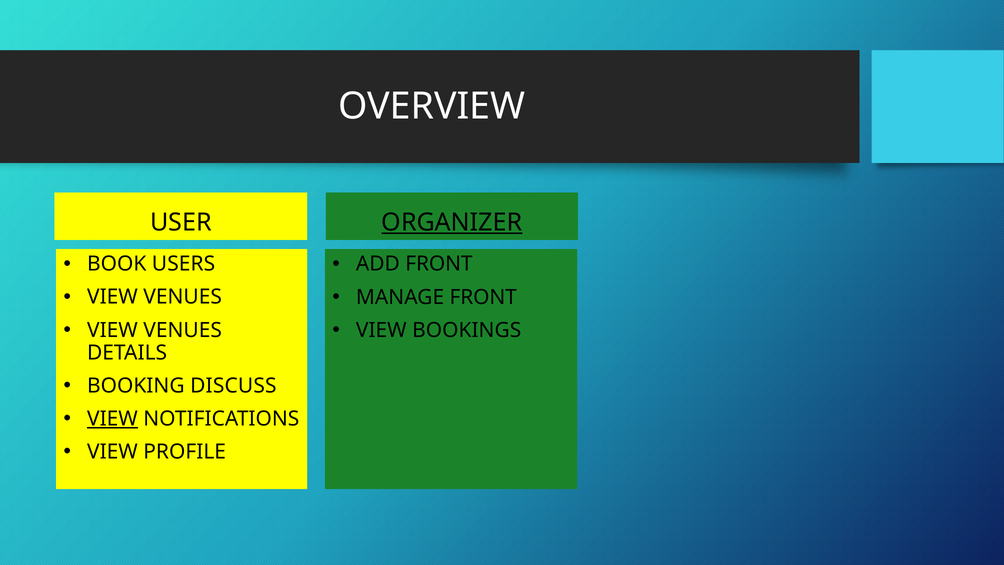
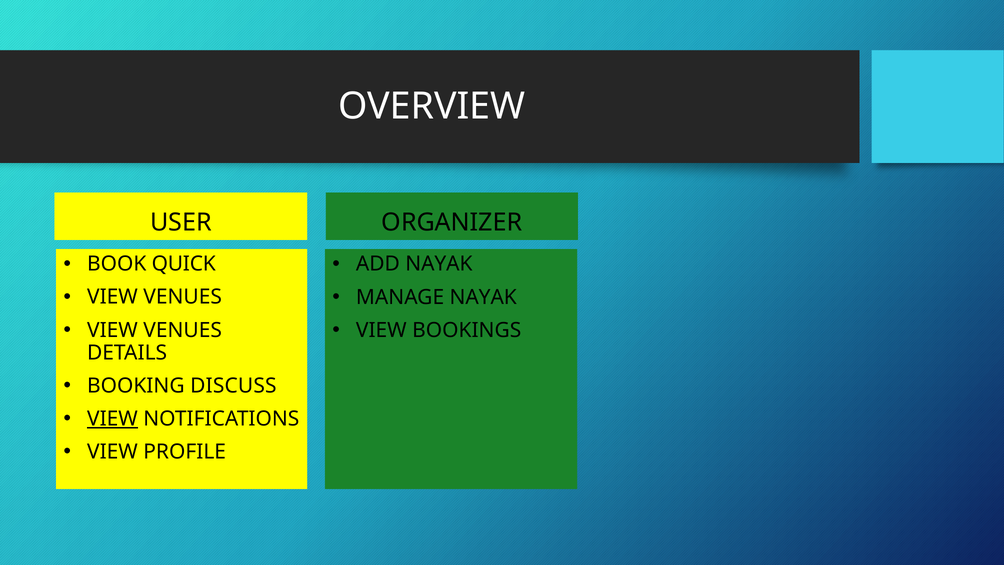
ORGANIZER underline: present -> none
USERS: USERS -> QUICK
ADD FRONT: FRONT -> NAYAK
MANAGE FRONT: FRONT -> NAYAK
